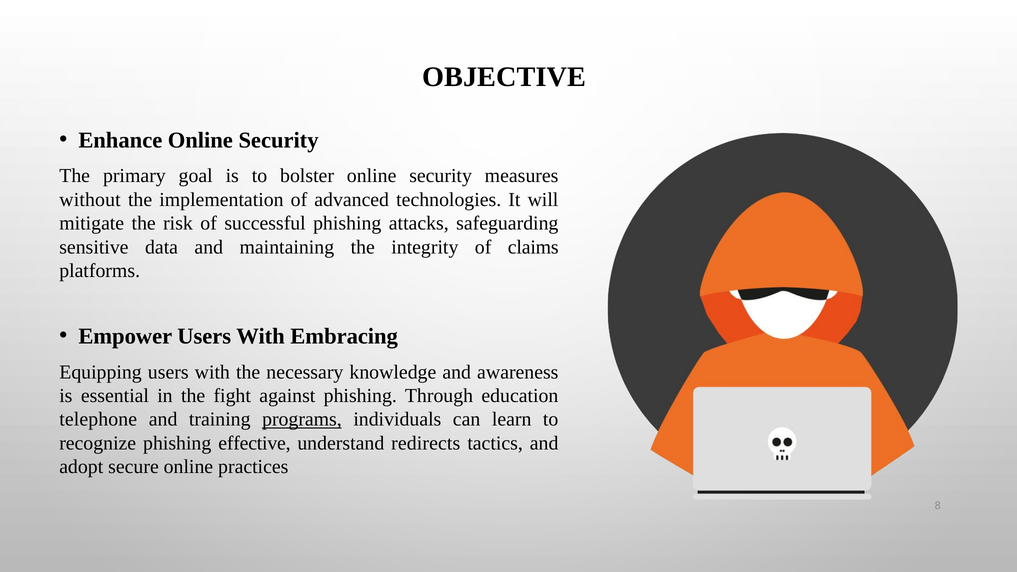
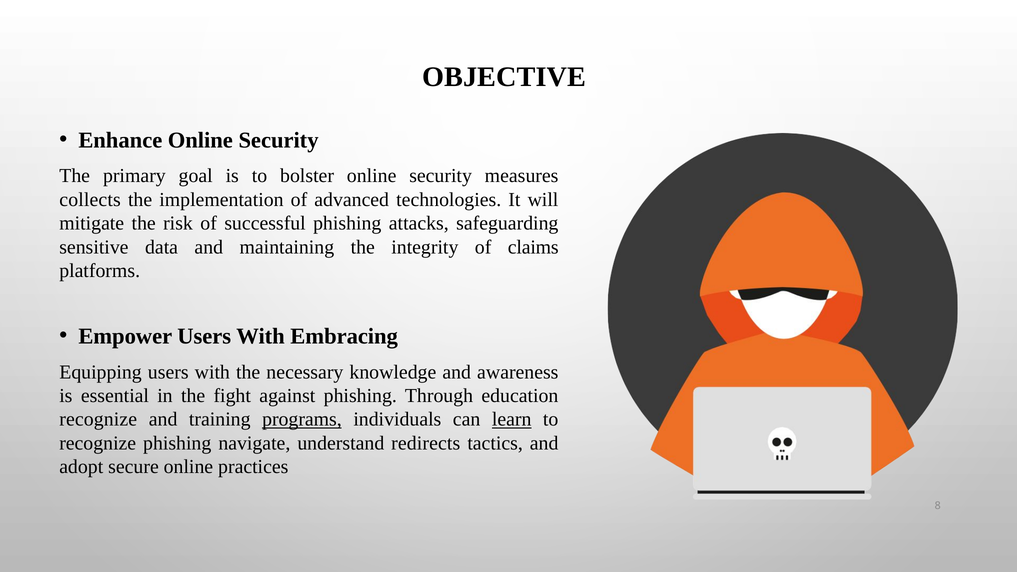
without: without -> collects
telephone at (98, 420): telephone -> recognize
learn underline: none -> present
effective: effective -> navigate
